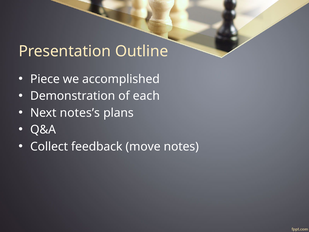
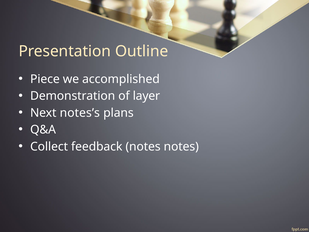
each: each -> layer
feedback move: move -> notes
